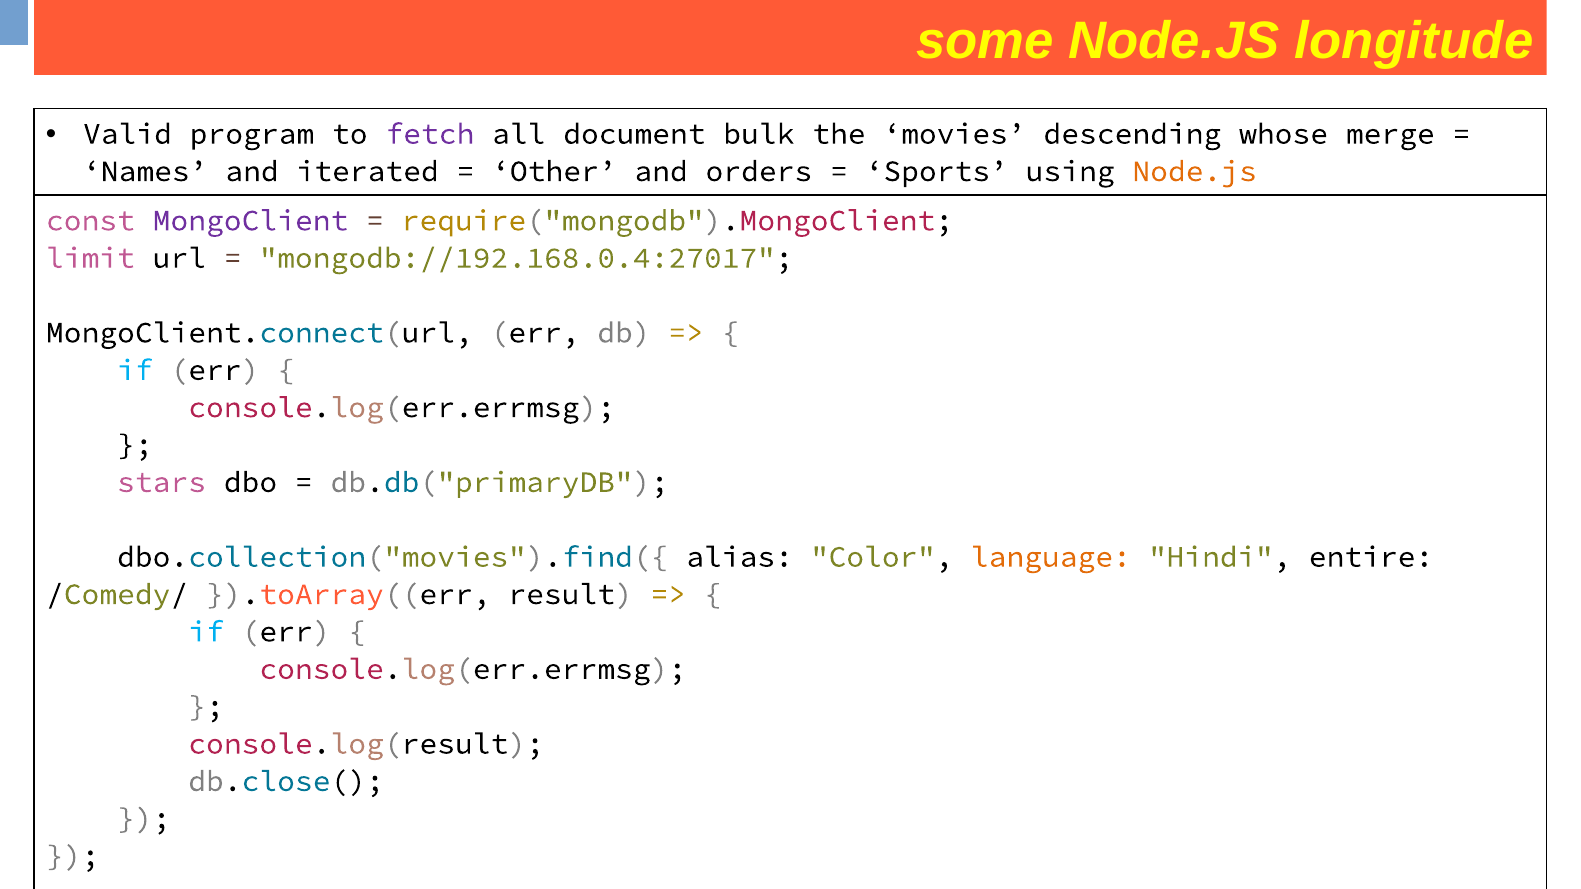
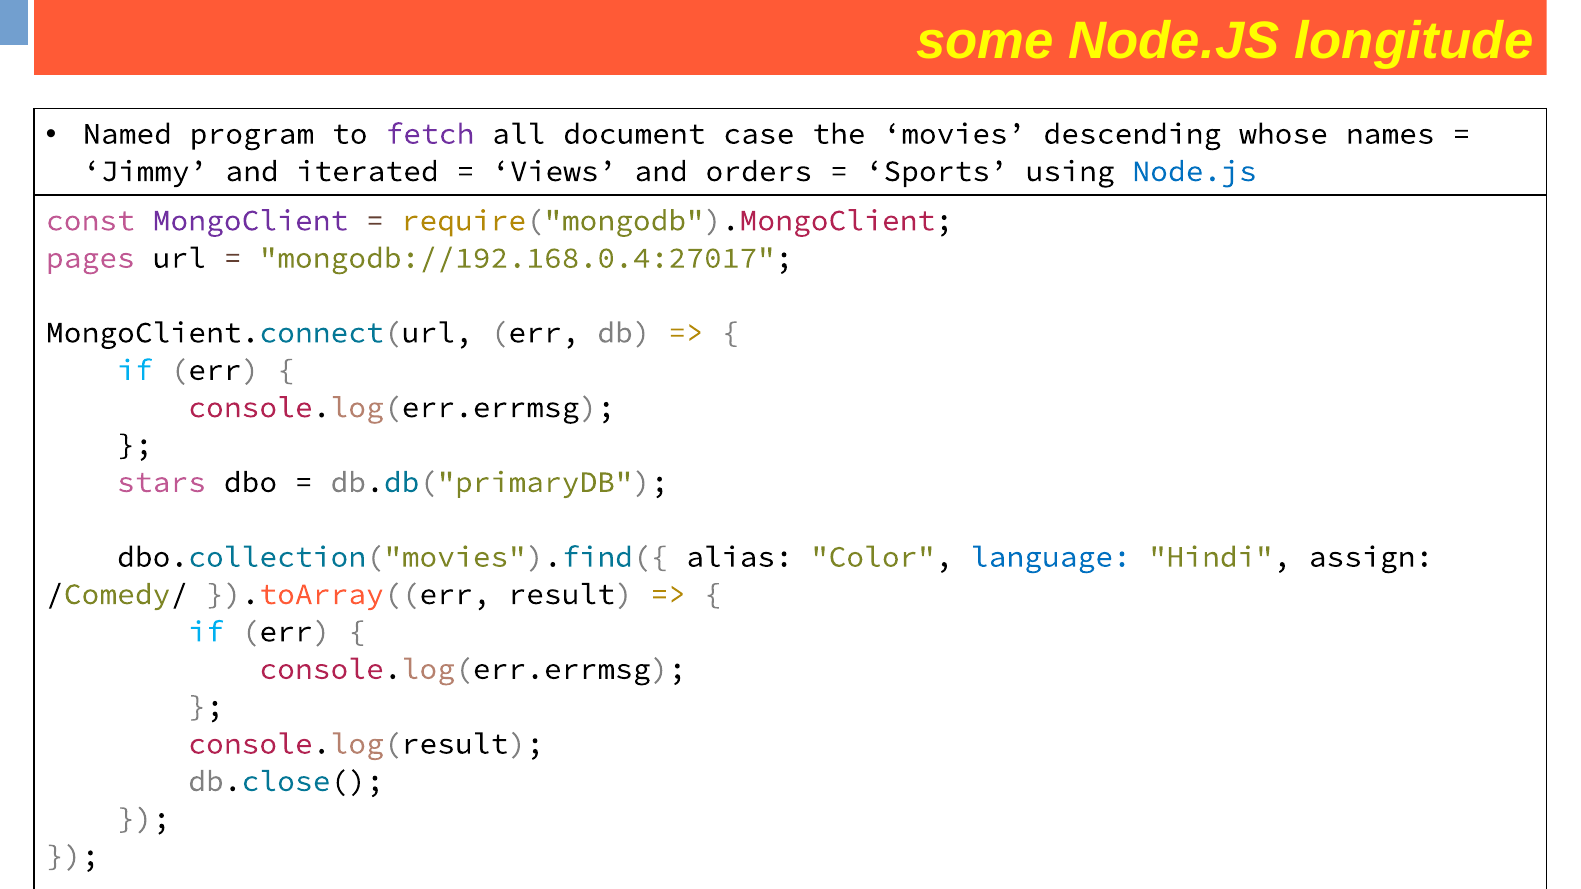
Valid: Valid -> Named
bulk: bulk -> case
merge: merge -> names
Names: Names -> Jimmy
Other: Other -> Views
Node.js at (1195, 171) colour: orange -> blue
limit: limit -> pages
language colour: orange -> blue
entire: entire -> assign
